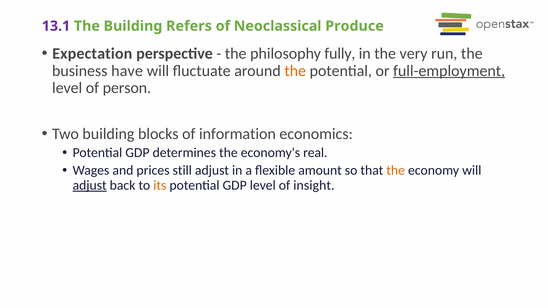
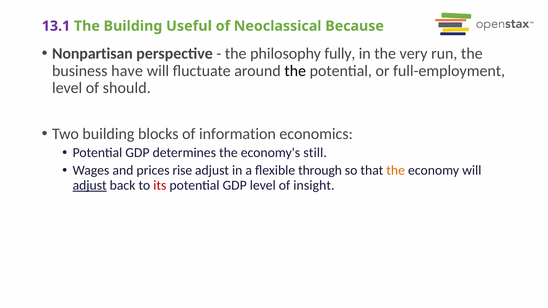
Refers: Refers -> Useful
Produce: Produce -> Because
Expectation: Expectation -> Nonpartisan
the at (295, 71) colour: orange -> black
full-employment underline: present -> none
person: person -> should
real: real -> still
still: still -> rise
amount: amount -> through
its colour: orange -> red
